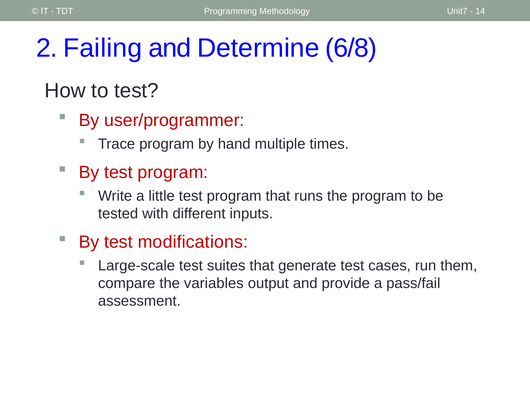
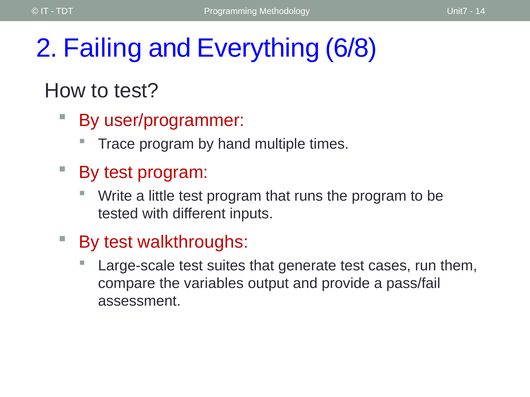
Determine: Determine -> Everything
modifications: modifications -> walkthroughs
